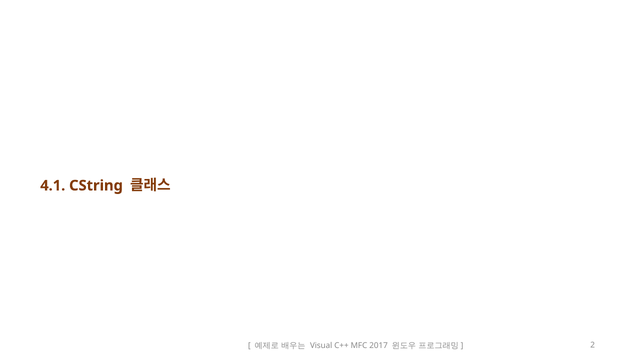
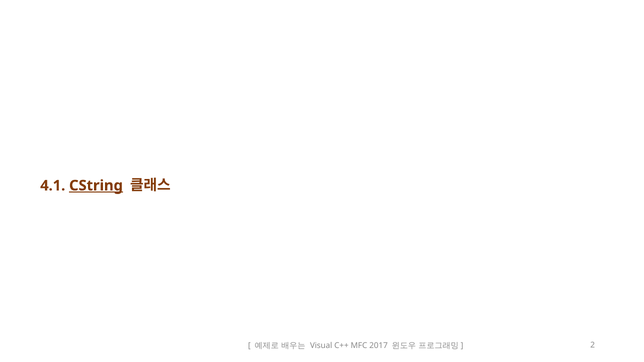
CString underline: none -> present
